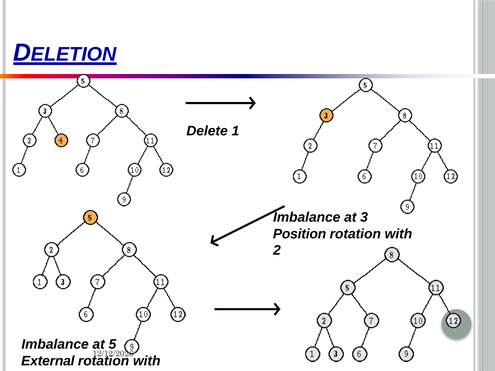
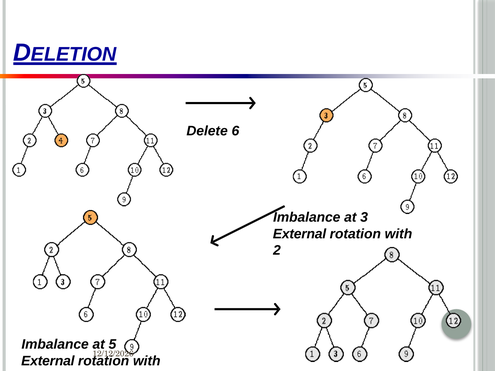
1: 1 -> 6
Position at (300, 234): Position -> External
